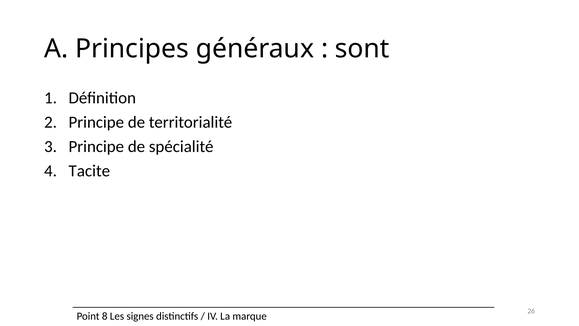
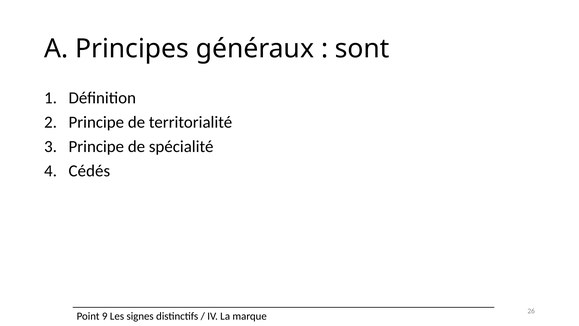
Tacite: Tacite -> Cédés
8: 8 -> 9
